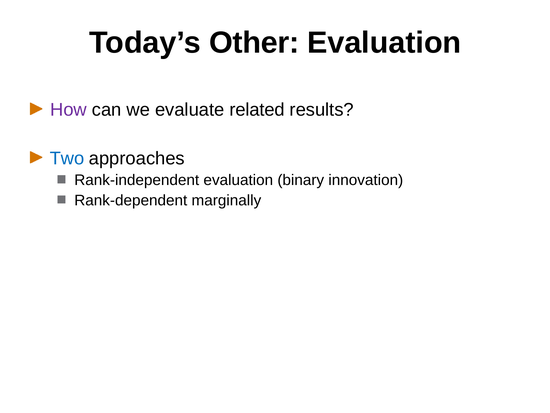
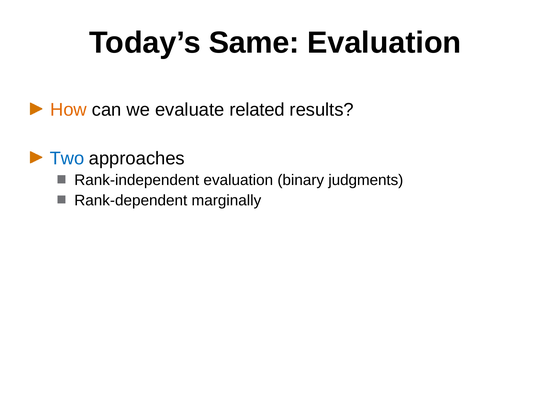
Other: Other -> Same
How colour: purple -> orange
innovation: innovation -> judgments
